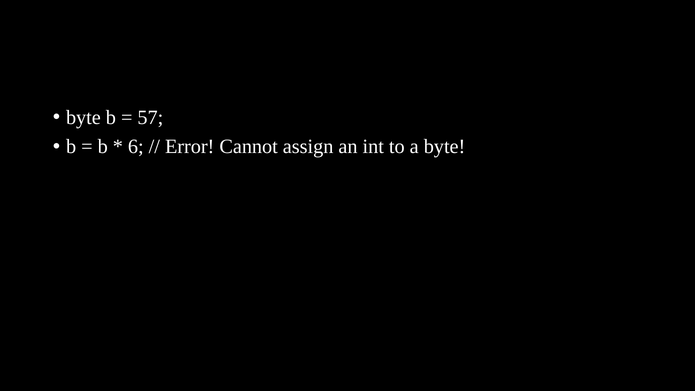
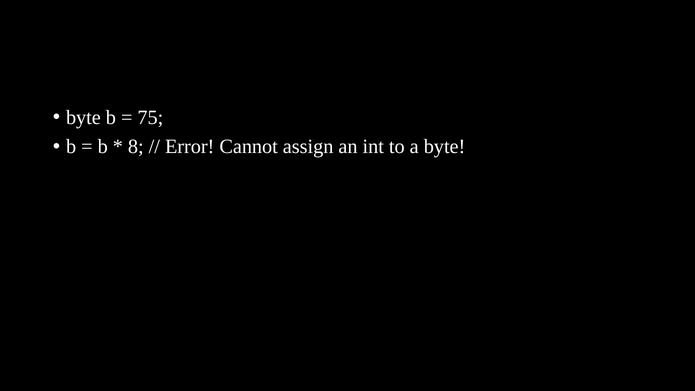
57: 57 -> 75
6: 6 -> 8
